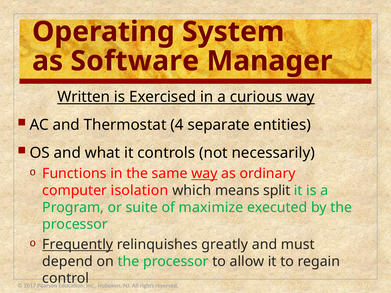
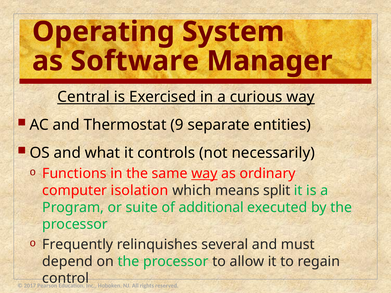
Written: Written -> Central
4: 4 -> 9
maximize: maximize -> additional
Frequently underline: present -> none
greatly: greatly -> several
